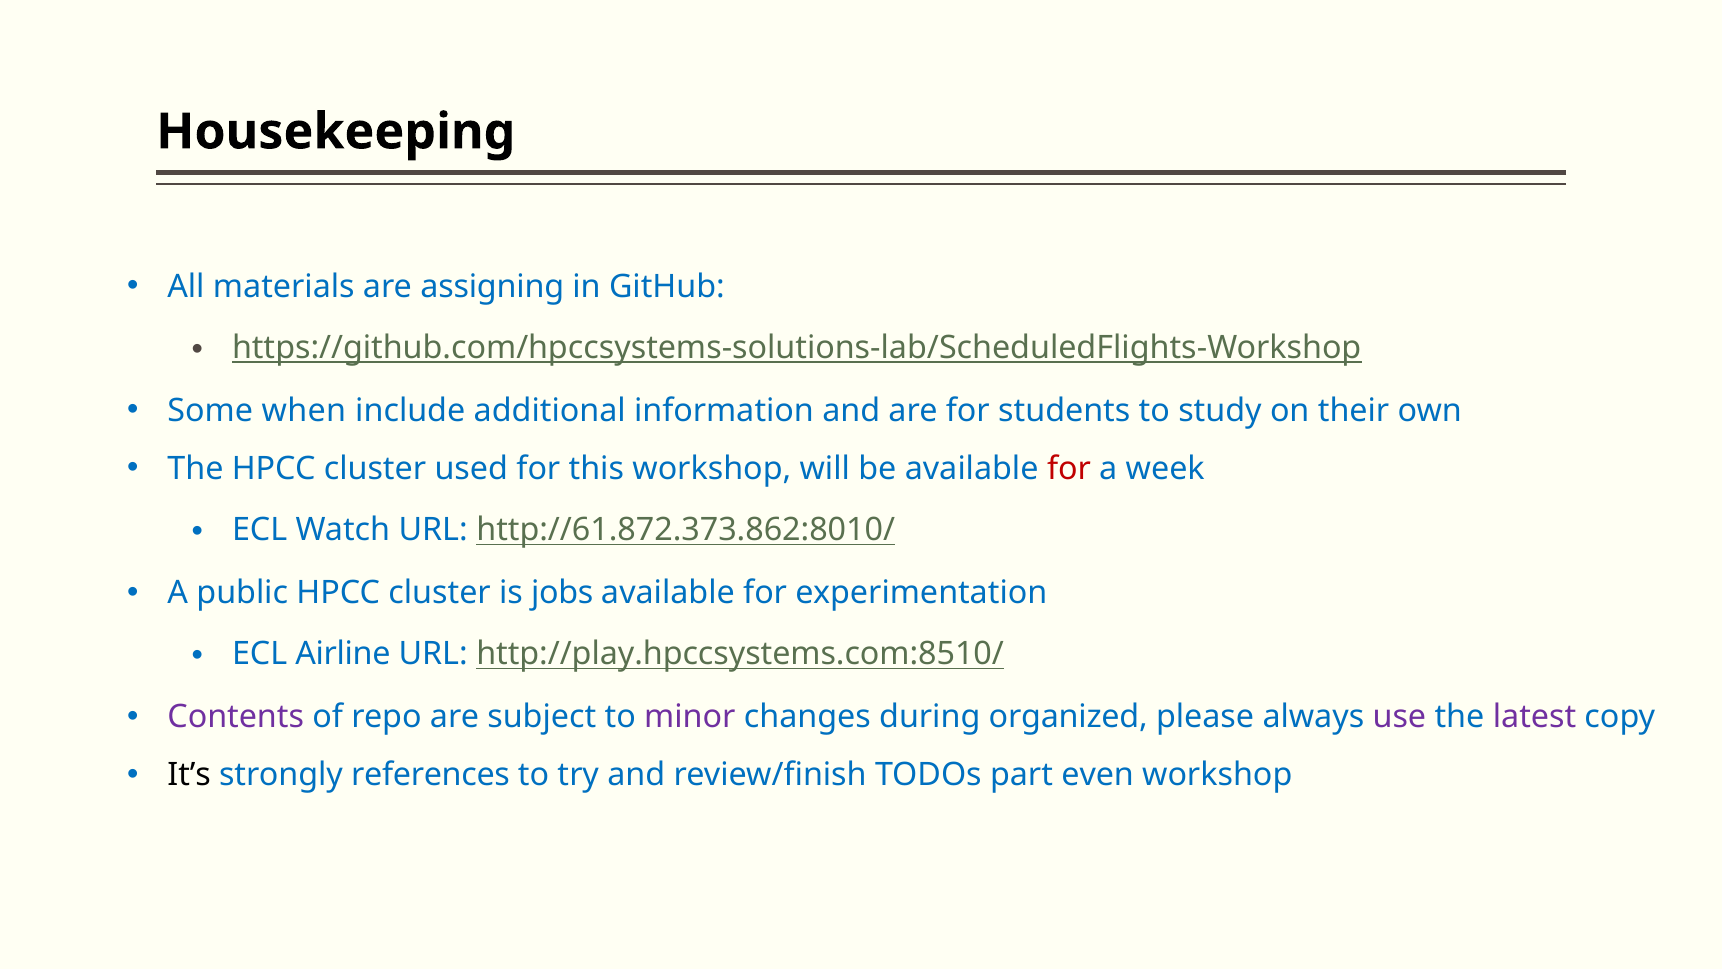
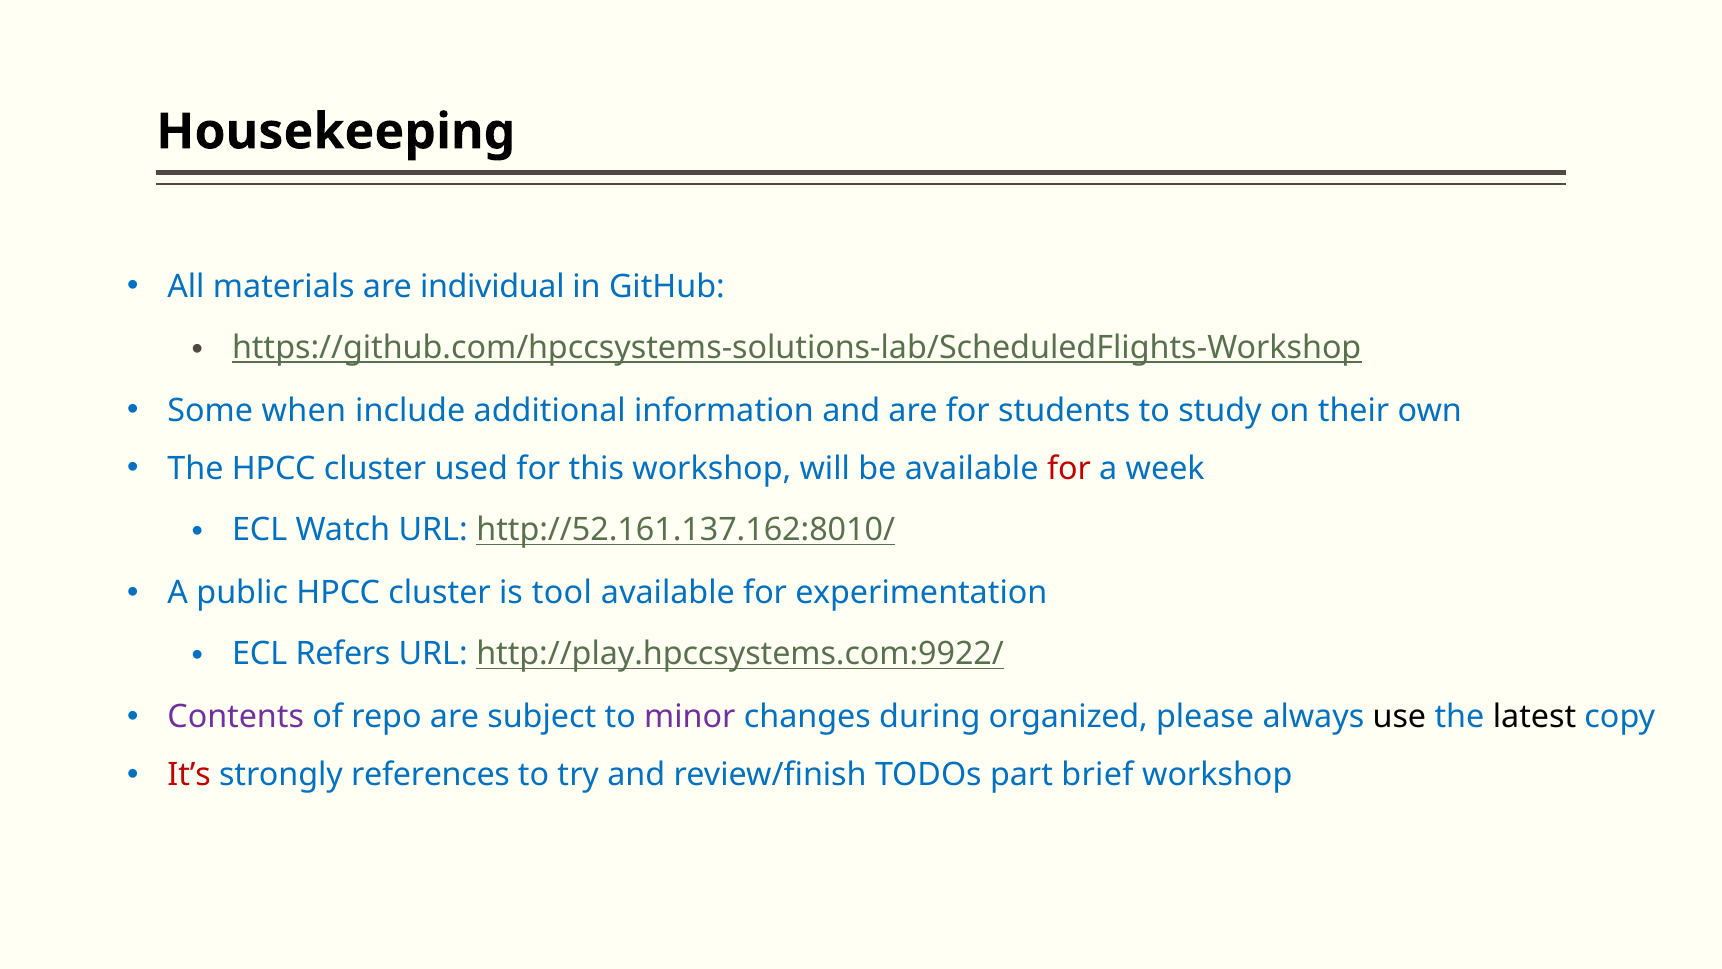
assigning: assigning -> individual
http://61.872.373.862:8010/: http://61.872.373.862:8010/ -> http://52.161.137.162:8010/
jobs: jobs -> tool
Airline: Airline -> Refers
http://play.hpccsystems.com:8510/: http://play.hpccsystems.com:8510/ -> http://play.hpccsystems.com:9922/
use colour: purple -> black
latest colour: purple -> black
It’s colour: black -> red
even: even -> brief
